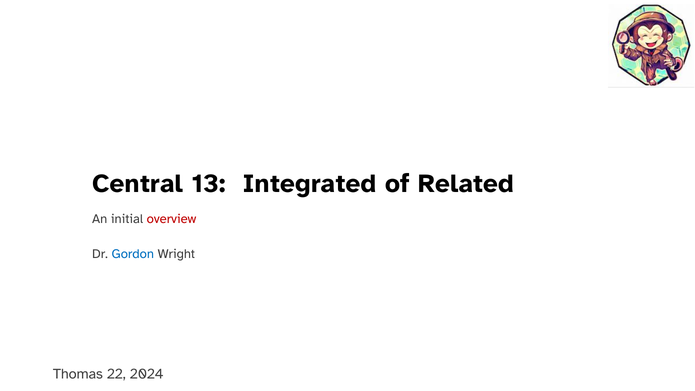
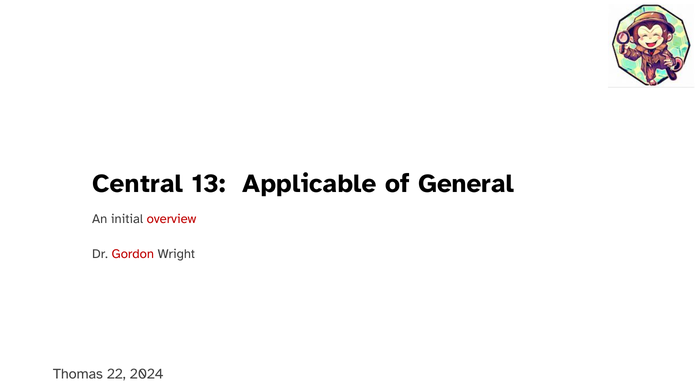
Integrated: Integrated -> Applicable
Related: Related -> General
Gordon colour: blue -> red
